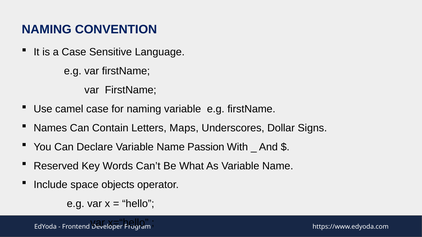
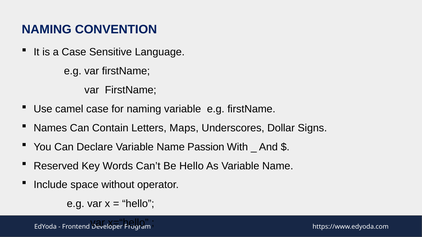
Be What: What -> Hello
objects: objects -> without
